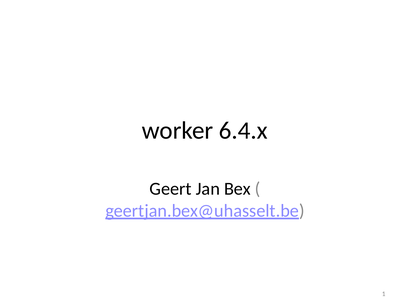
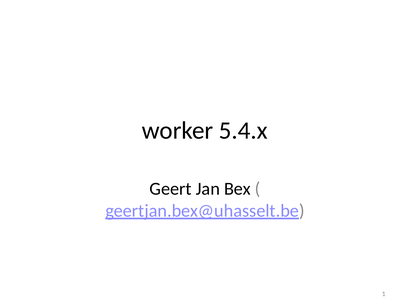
6.4.x: 6.4.x -> 5.4.x
